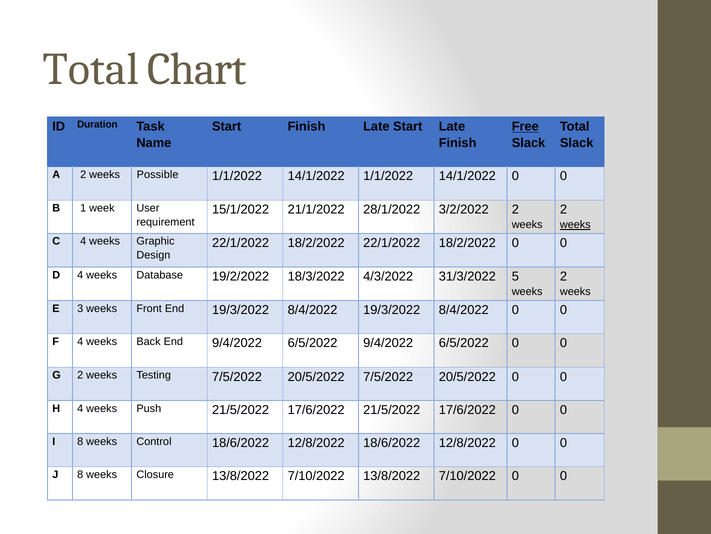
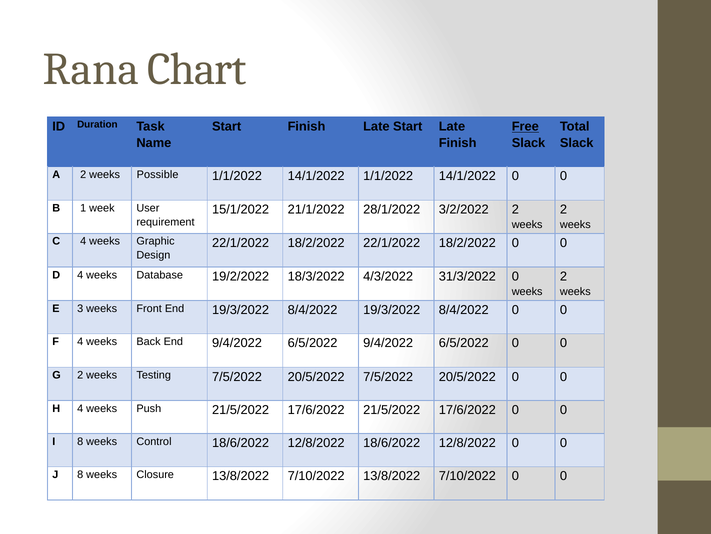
Total at (91, 69): Total -> Rana
weeks at (575, 224) underline: present -> none
31/3/2022 5: 5 -> 0
